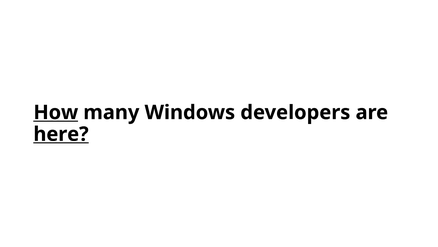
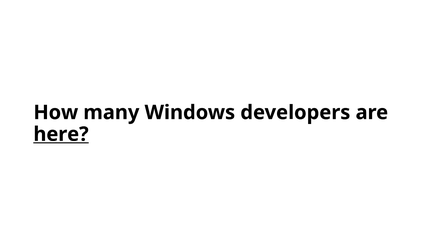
How underline: present -> none
